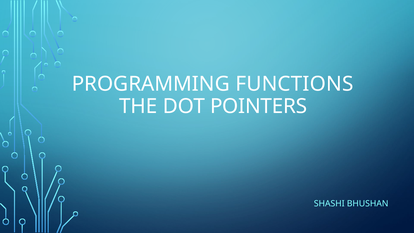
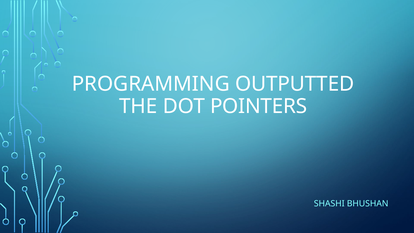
FUNCTIONS: FUNCTIONS -> OUTPUTTED
